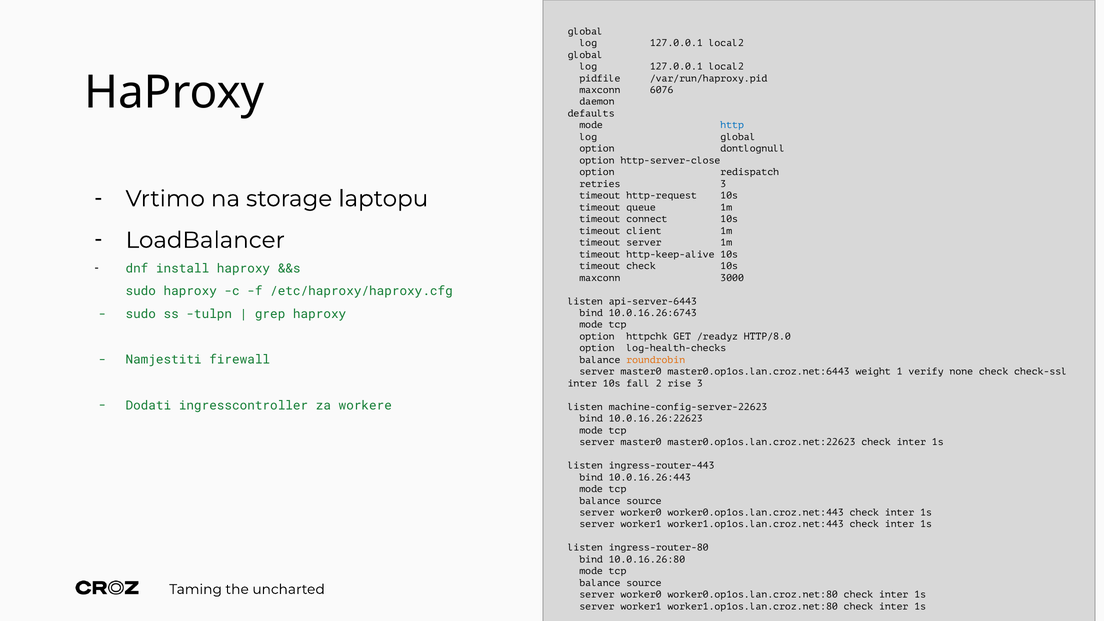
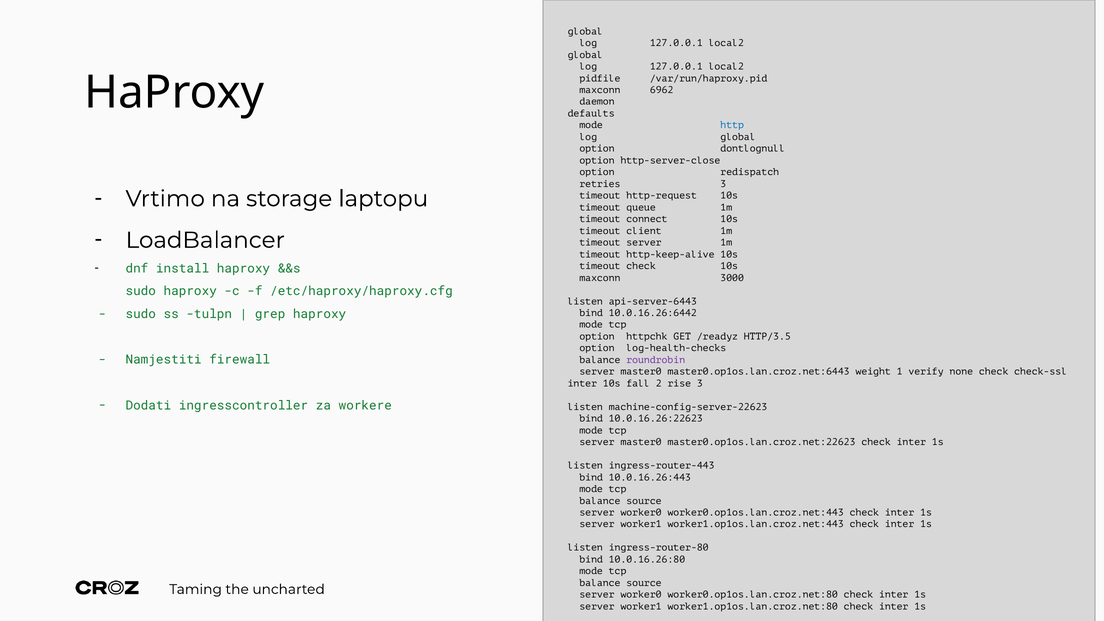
6076: 6076 -> 6962
10.0.16.26:6743: 10.0.16.26:6743 -> 10.0.16.26:6442
HTTP/8.0: HTTP/8.0 -> HTTP/3.5
roundrobin colour: orange -> purple
